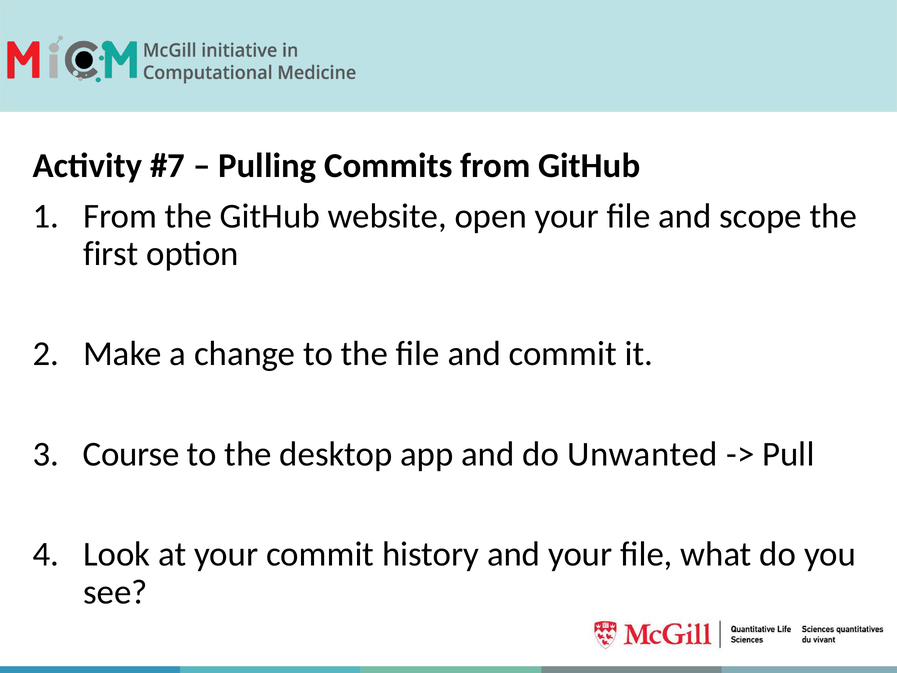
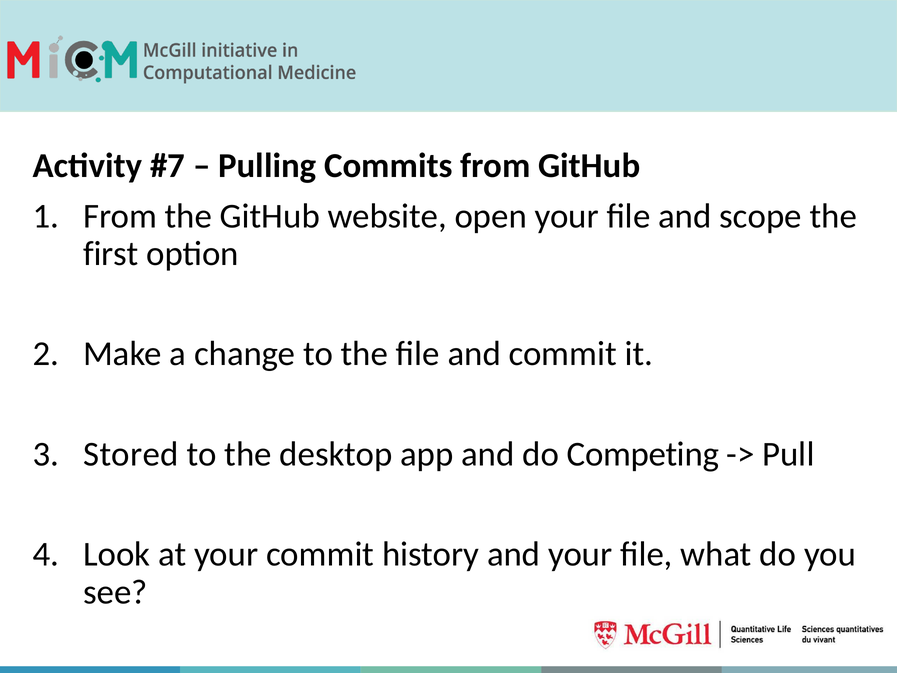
Course: Course -> Stored
Unwanted: Unwanted -> Competing
